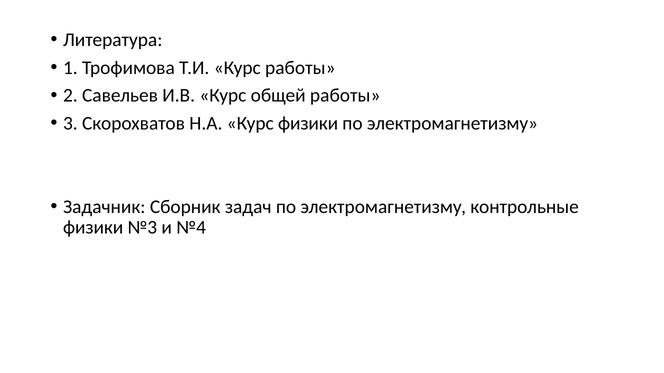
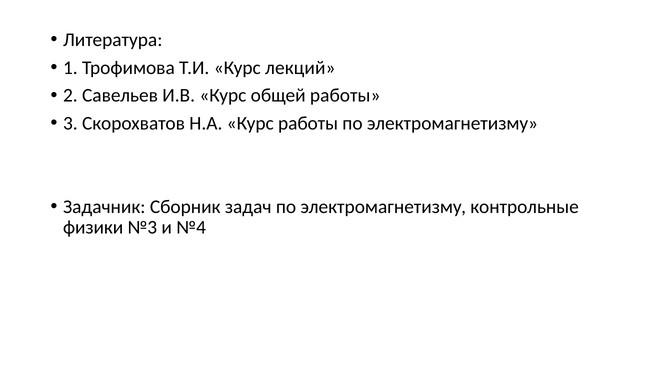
Курс работы: работы -> лекций
Курс физики: физики -> работы
